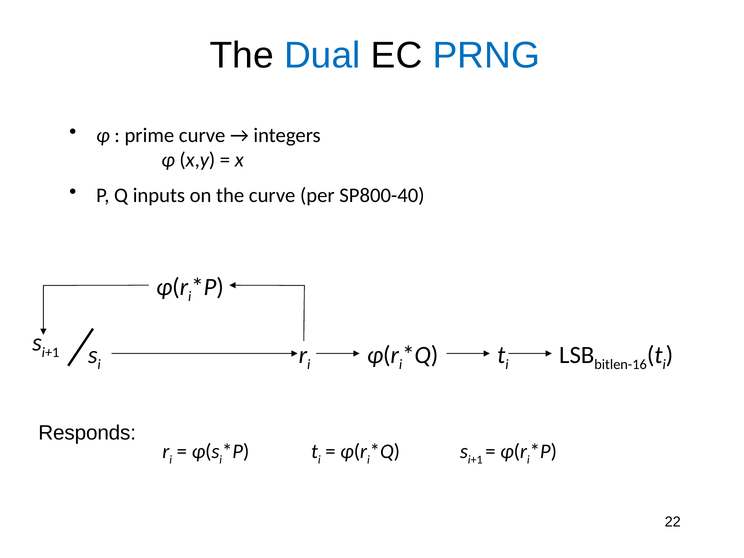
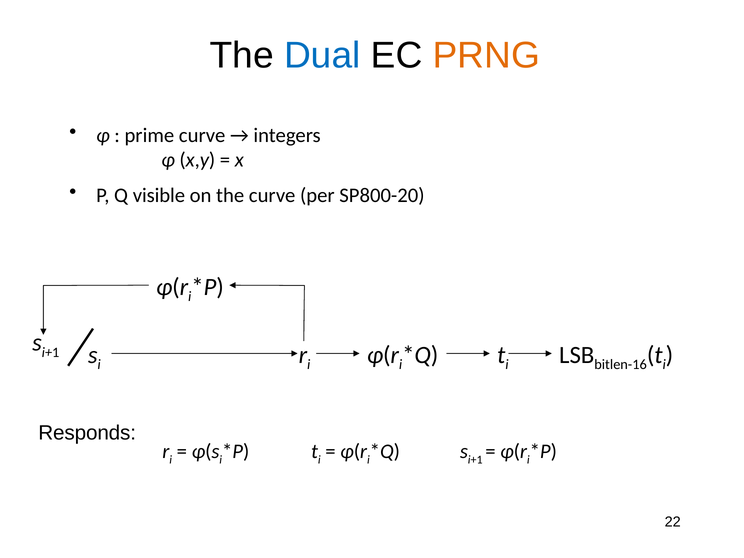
PRNG colour: blue -> orange
inputs: inputs -> visible
SP800-40: SP800-40 -> SP800-20
